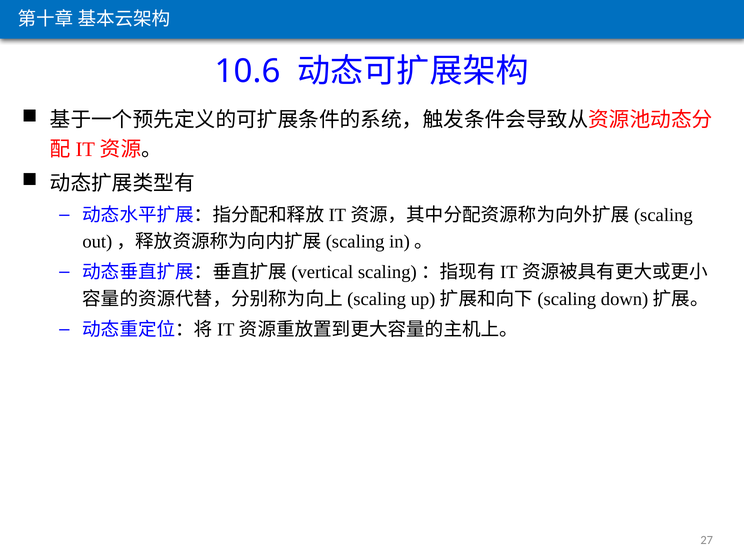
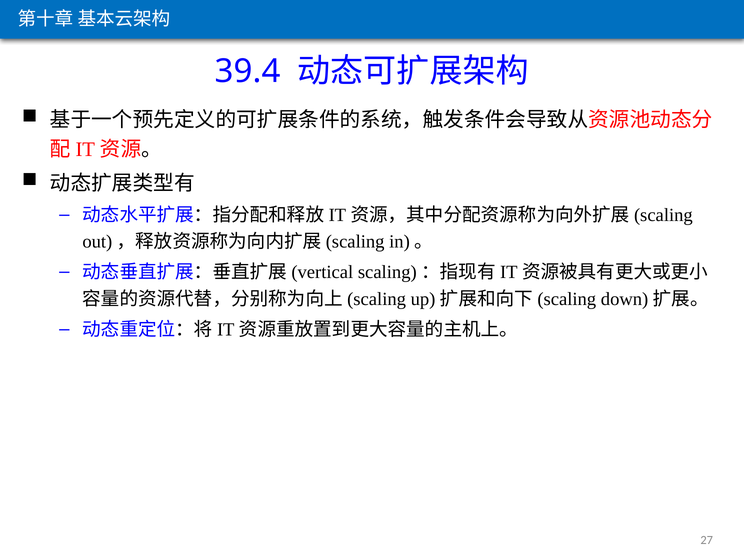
10.6: 10.6 -> 39.4
